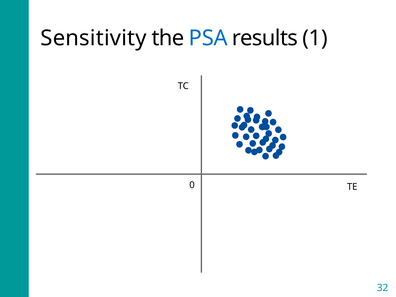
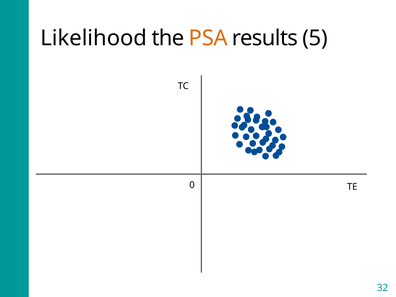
Sensitivity: Sensitivity -> Likelihood
PSA colour: blue -> orange
1: 1 -> 5
